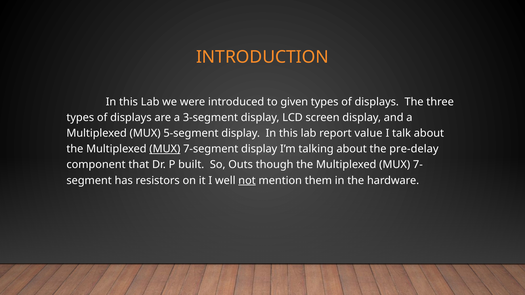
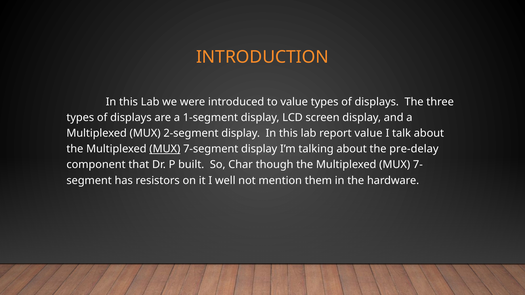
to given: given -> value
3-segment: 3-segment -> 1-segment
5-segment: 5-segment -> 2-segment
Outs: Outs -> Char
not underline: present -> none
